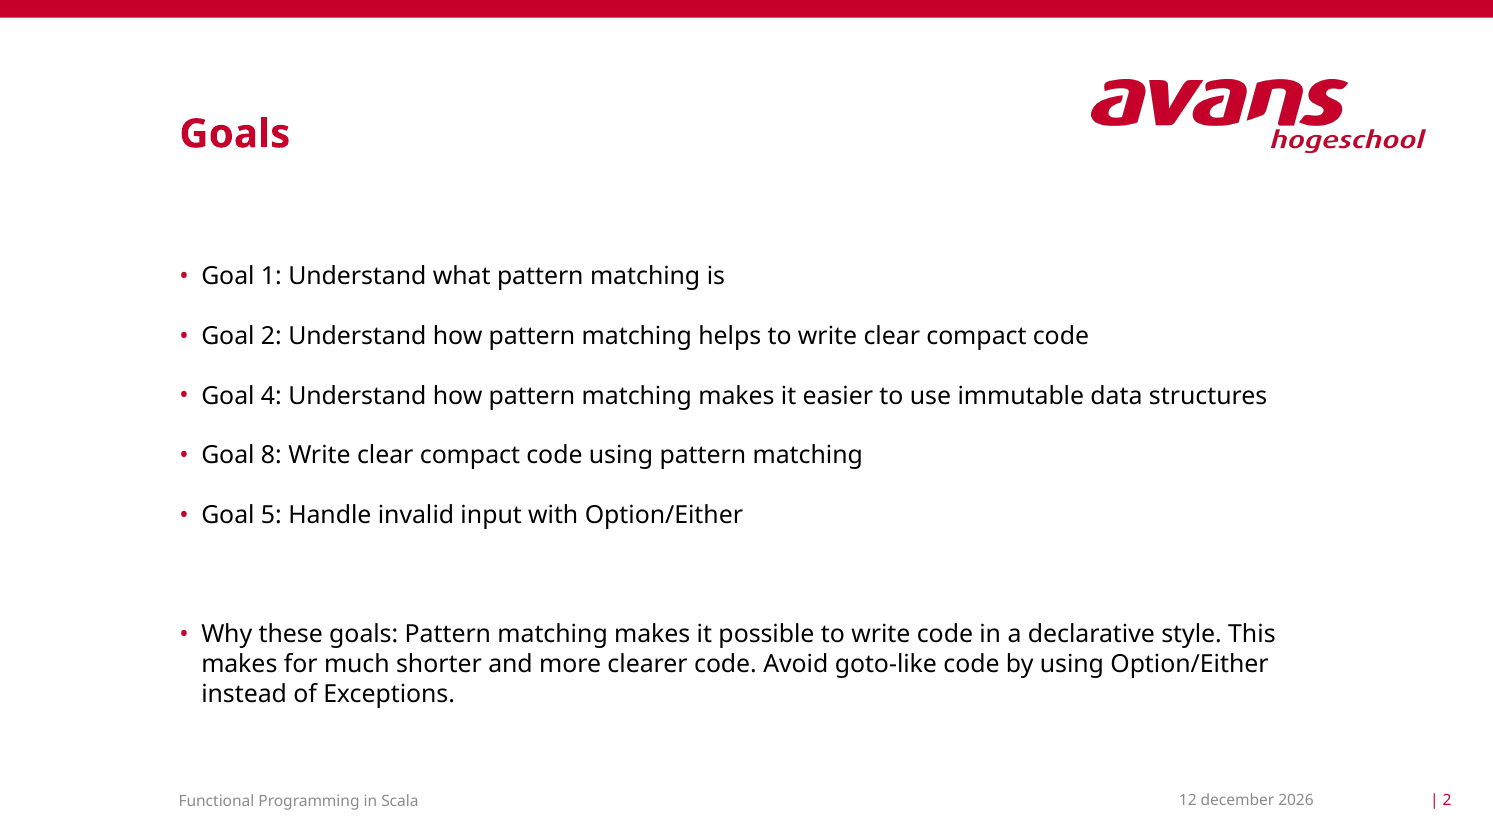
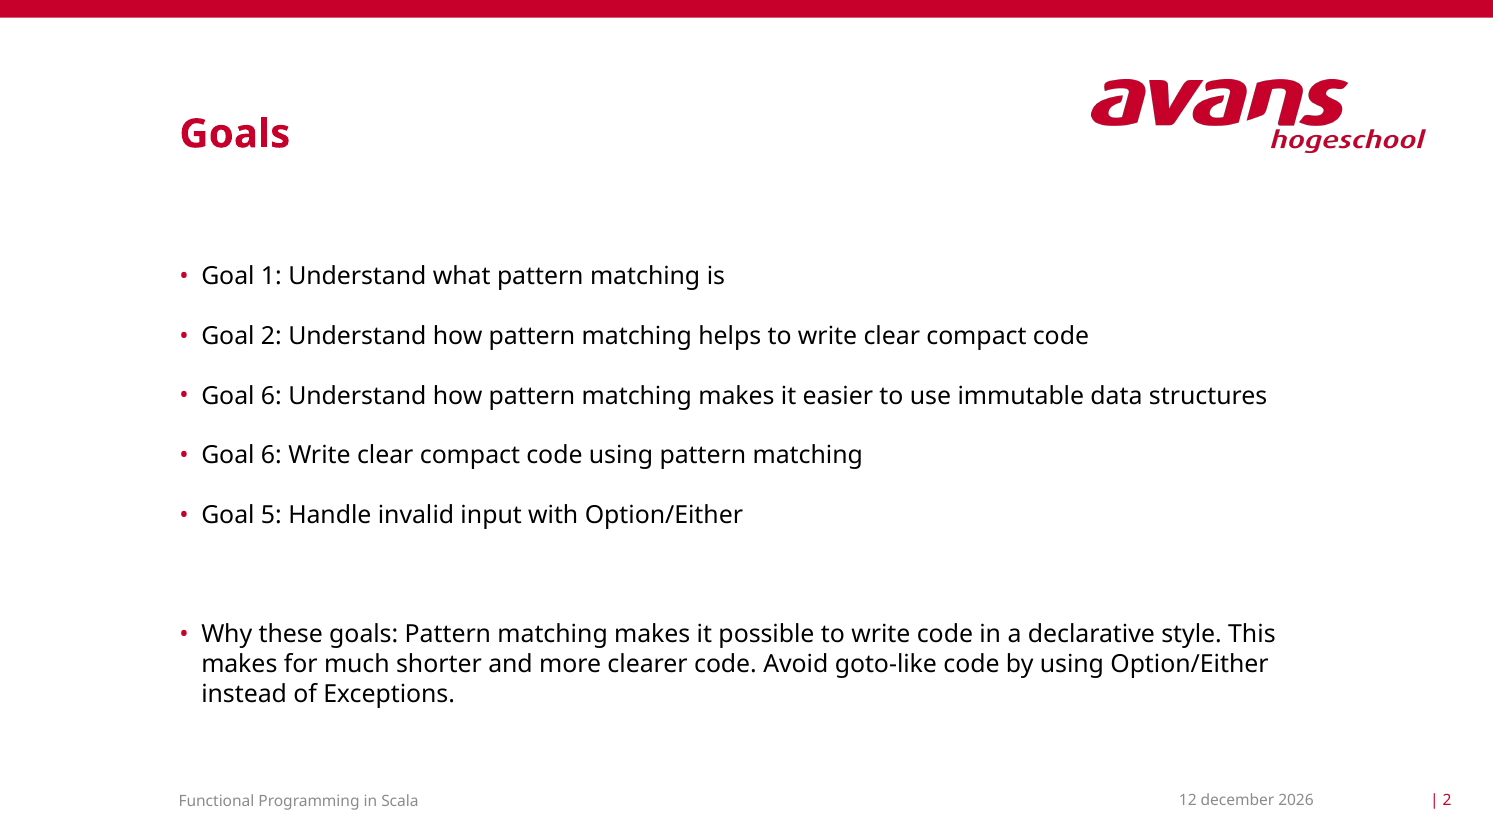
4 at (271, 396): 4 -> 6
8 at (271, 456): 8 -> 6
